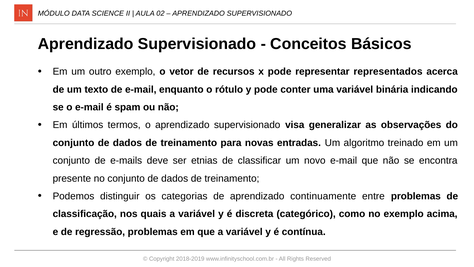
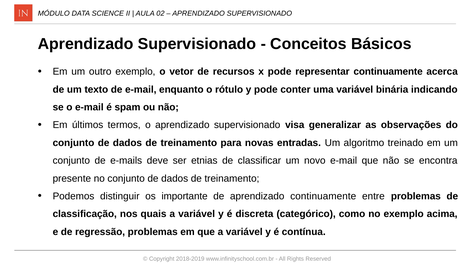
representar representados: representados -> continuamente
categorias: categorias -> importante
